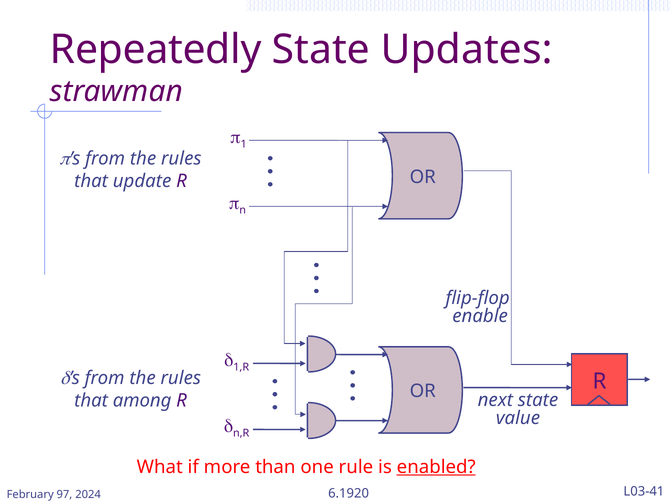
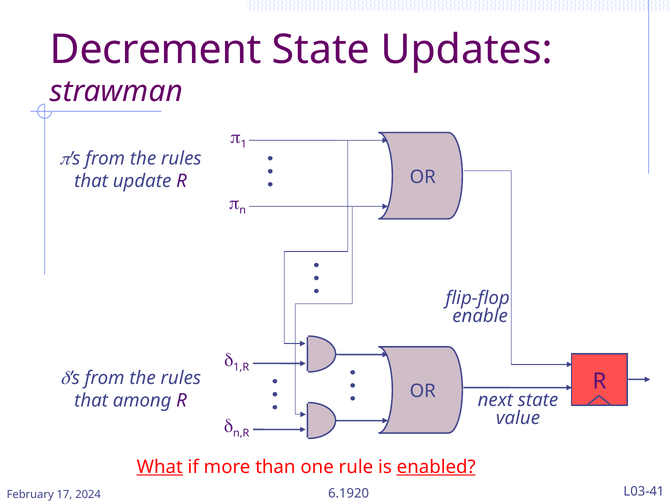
Repeatedly: Repeatedly -> Decrement
What underline: none -> present
97: 97 -> 17
